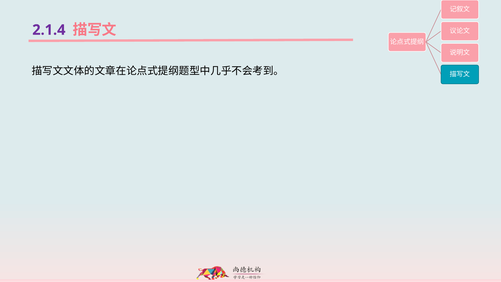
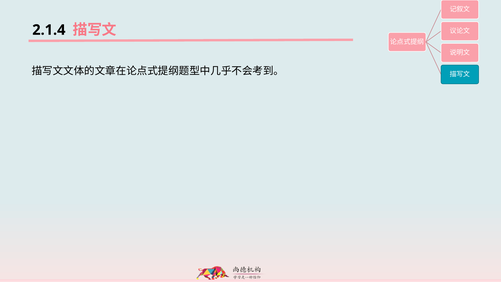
2.1.4 colour: purple -> black
